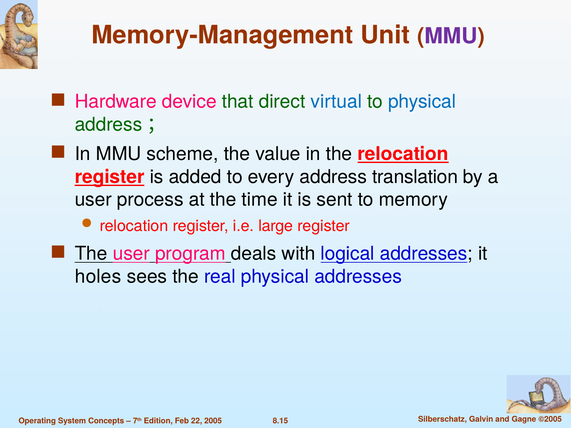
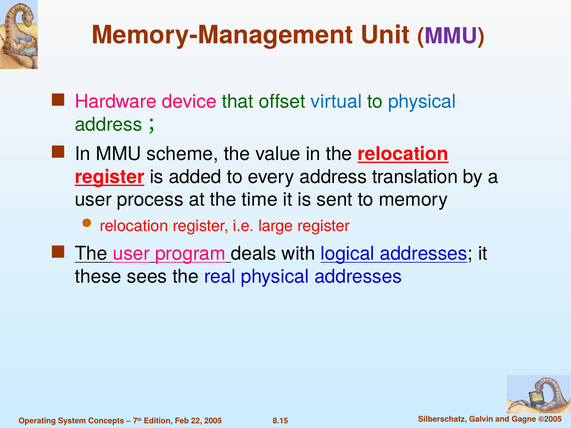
direct: direct -> offset
holes: holes -> these
